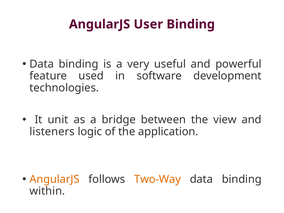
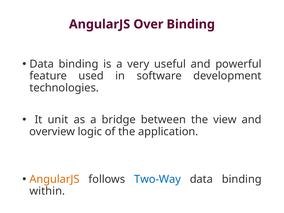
User: User -> Over
listeners: listeners -> overview
Two-Way colour: orange -> blue
